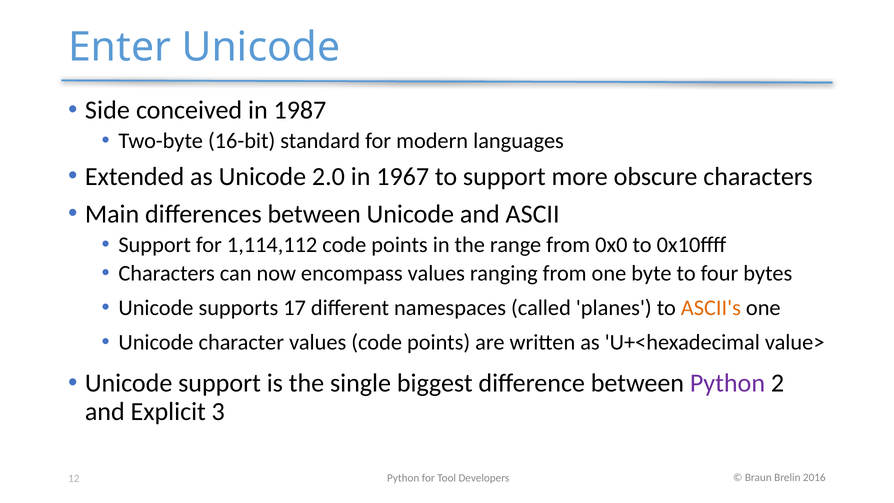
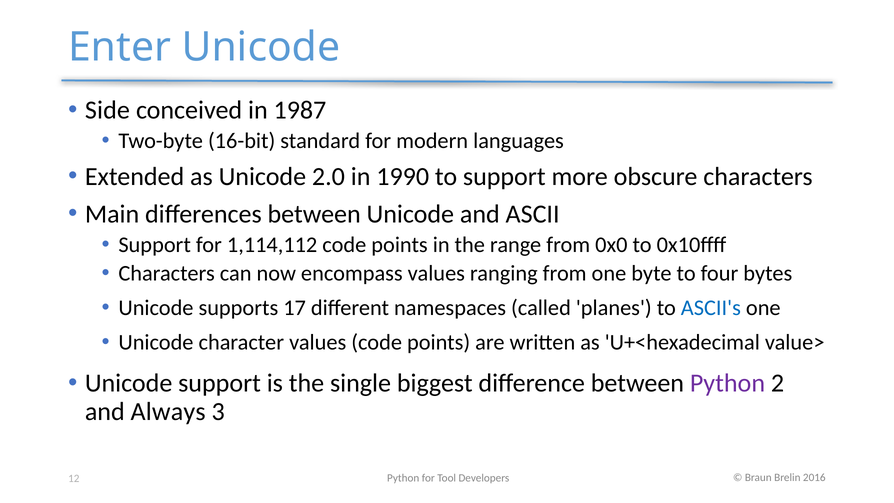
1967: 1967 -> 1990
ASCII's colour: orange -> blue
Explicit: Explicit -> Always
